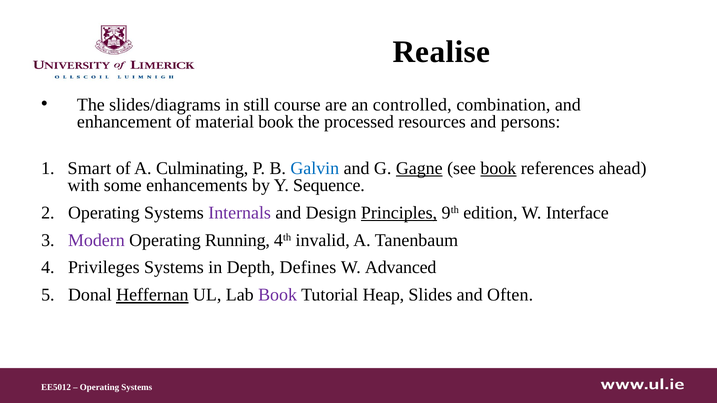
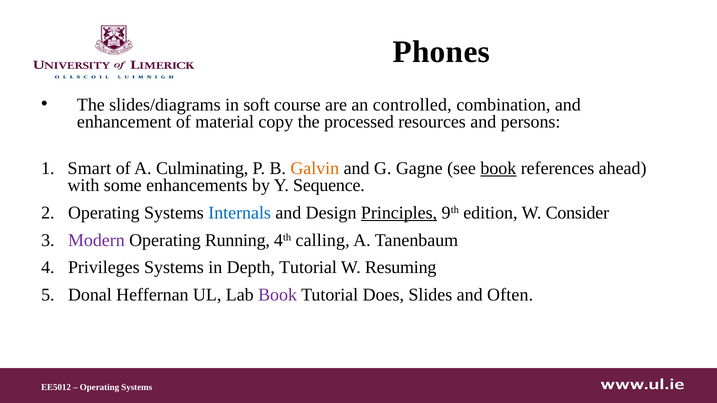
Realise: Realise -> Phones
still: still -> soft
material book: book -> copy
Galvin colour: blue -> orange
Gagne underline: present -> none
Internals colour: purple -> blue
Interface: Interface -> Consider
invalid: invalid -> calling
Depth Defines: Defines -> Tutorial
Advanced: Advanced -> Resuming
Heffernan underline: present -> none
Heap: Heap -> Does
